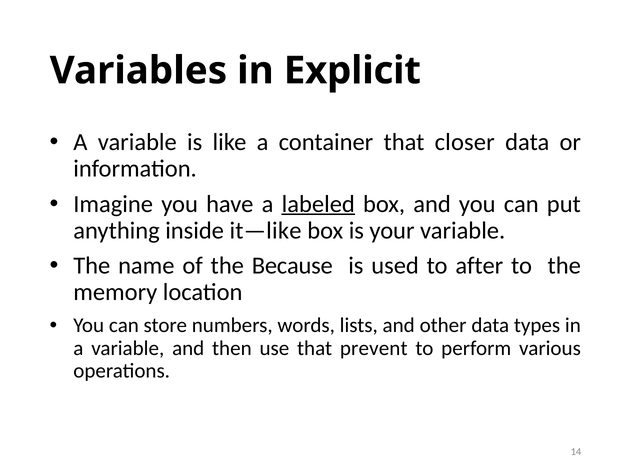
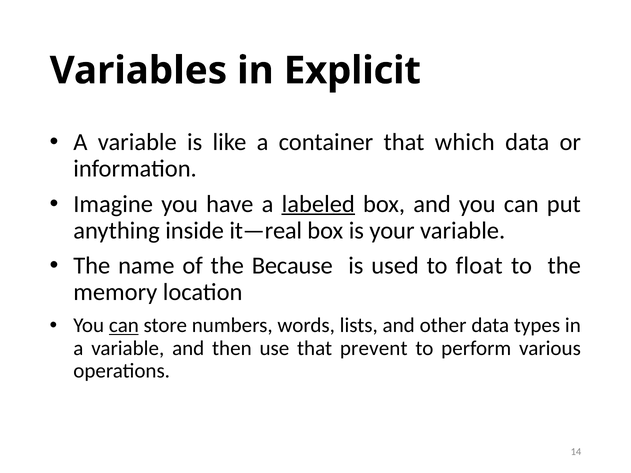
closer: closer -> which
it—like: it—like -> it—real
after: after -> float
can at (124, 326) underline: none -> present
